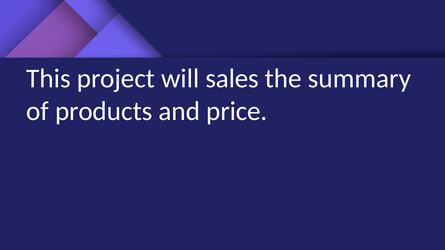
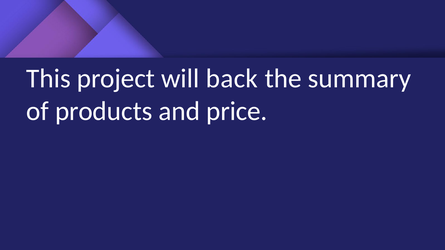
sales: sales -> back
